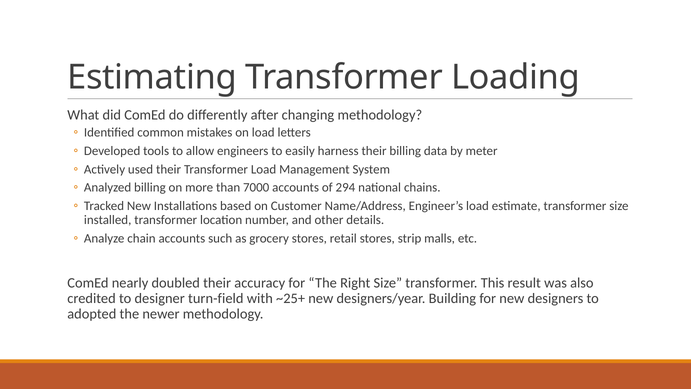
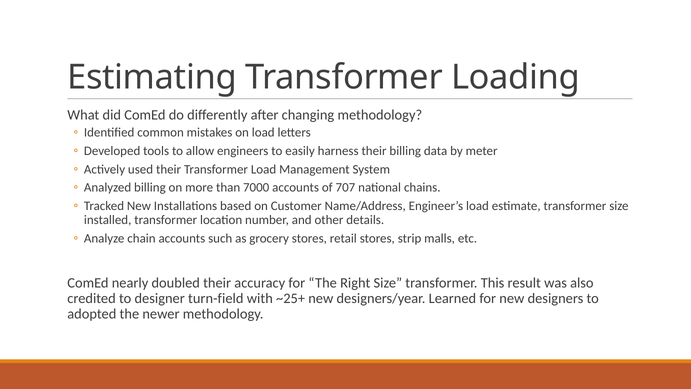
294: 294 -> 707
Building: Building -> Learned
